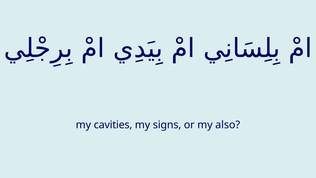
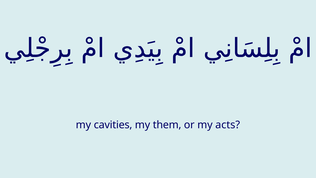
signs: signs -> them
also: also -> acts
